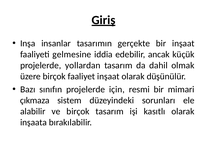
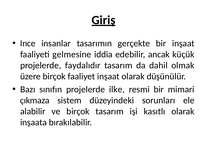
Inşa: Inşa -> Ince
yollardan: yollardan -> faydalıdır
için: için -> ilke
